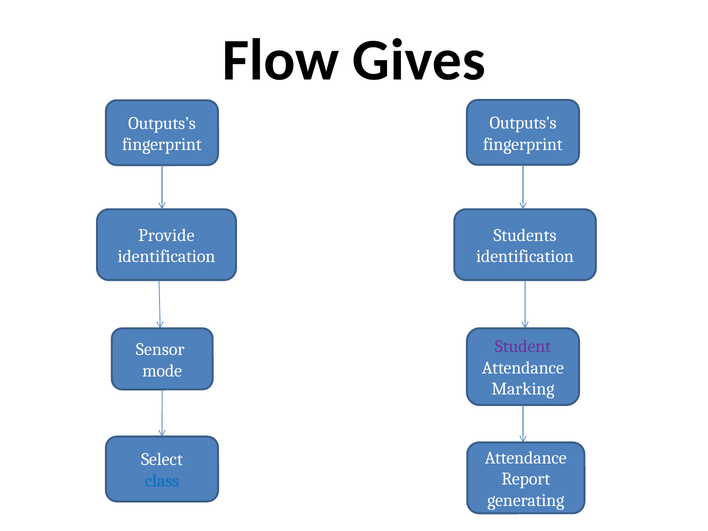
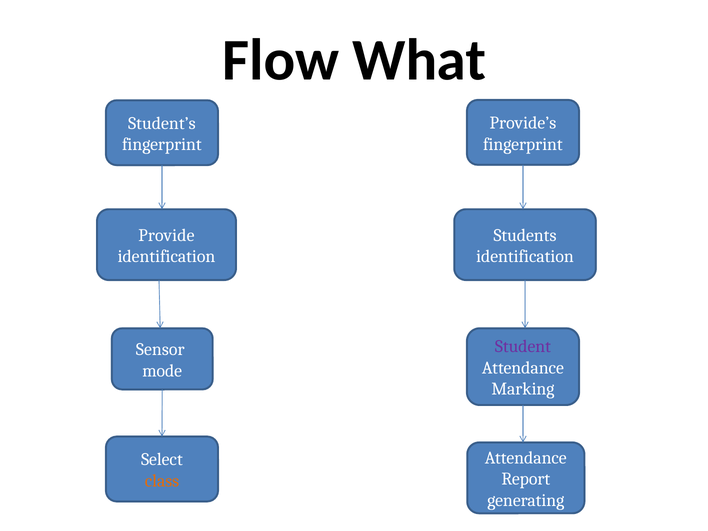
Gives: Gives -> What
Outputs’s at (523, 123): Outputs’s -> Provide’s
Outputs’s at (162, 123): Outputs’s -> Student’s
class colour: blue -> orange
